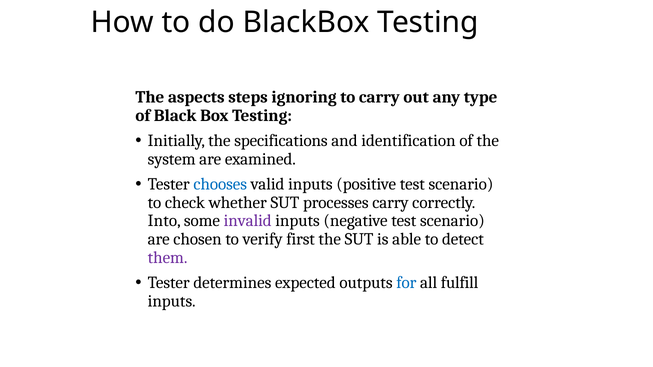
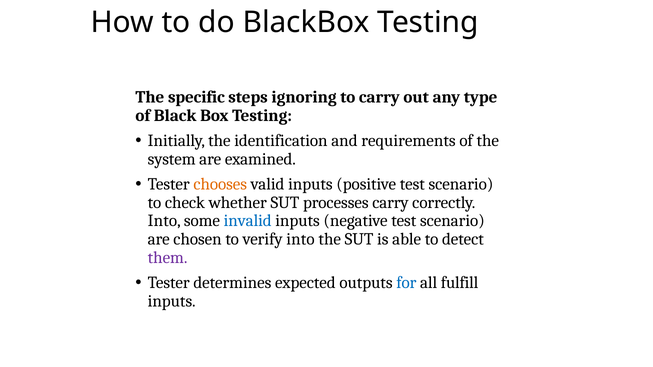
aspects: aspects -> specific
specifications: specifications -> identification
identification: identification -> requirements
chooses colour: blue -> orange
invalid colour: purple -> blue
verify first: first -> into
